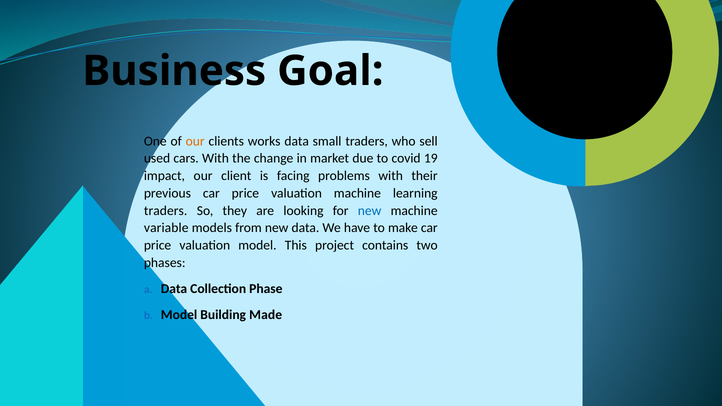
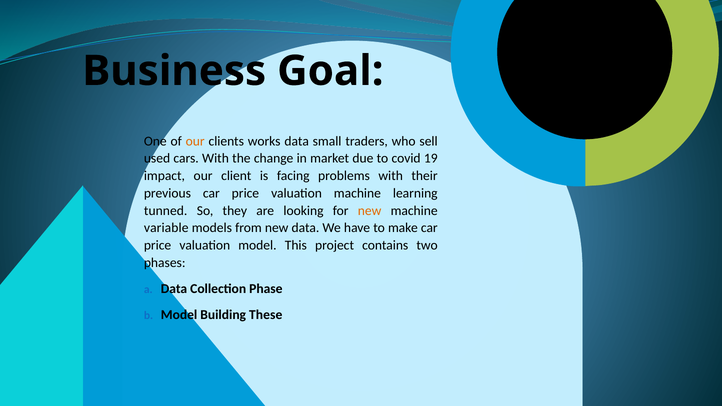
traders at (166, 211): traders -> tunned
new at (370, 211) colour: blue -> orange
Made: Made -> These
